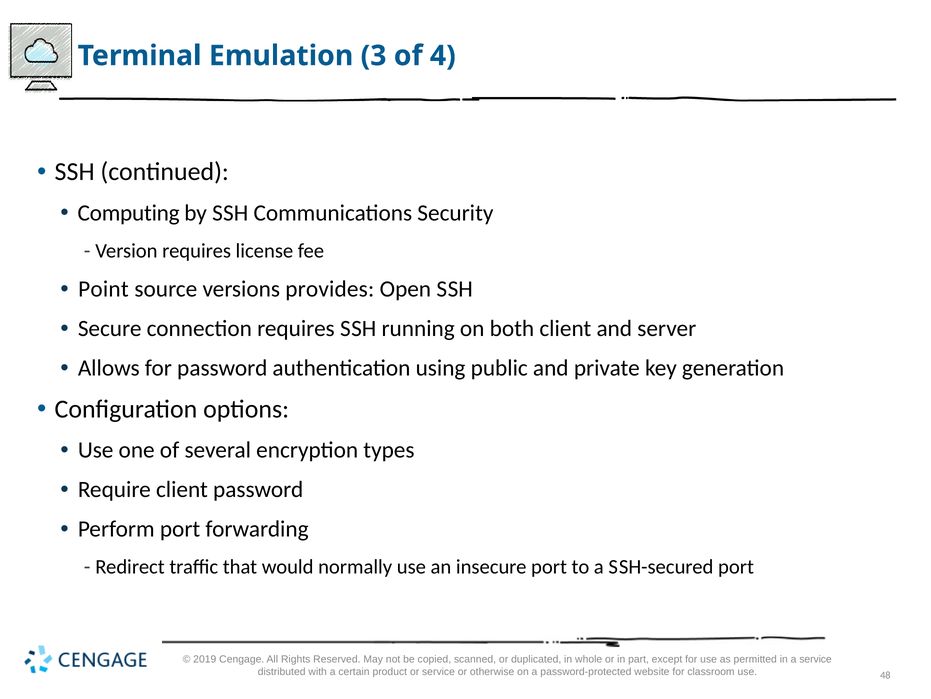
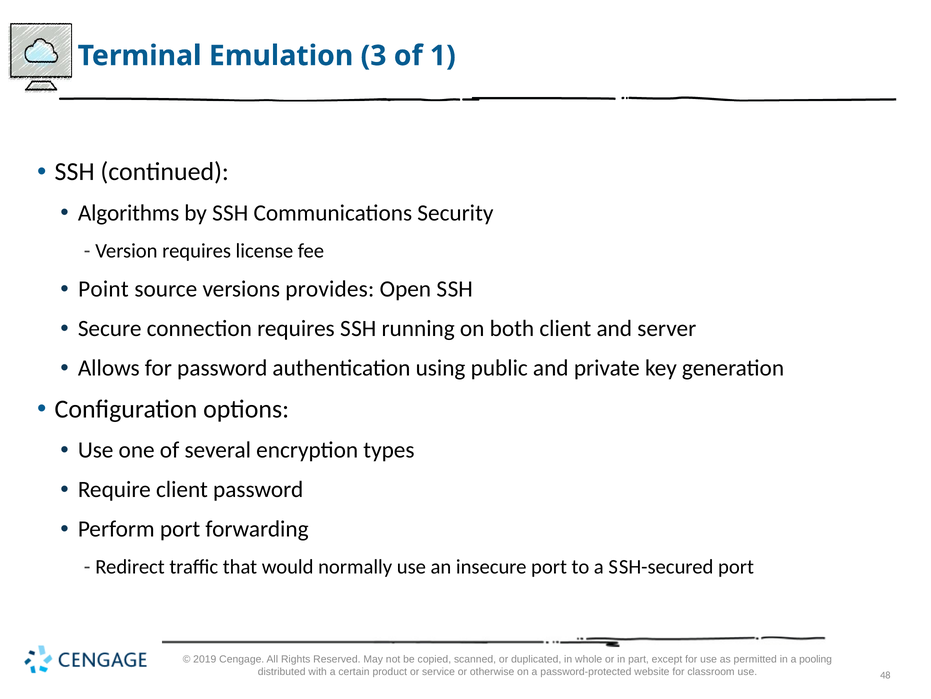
4: 4 -> 1
Computing: Computing -> Algorithms
a service: service -> pooling
